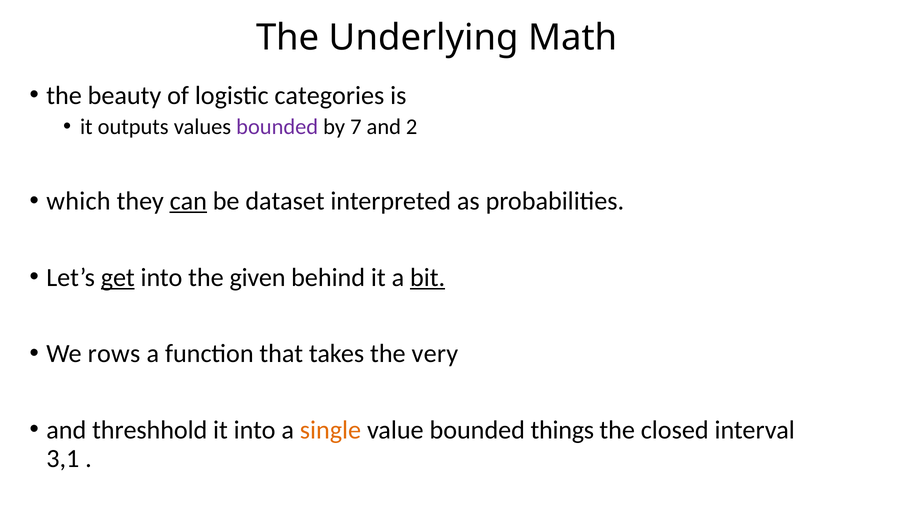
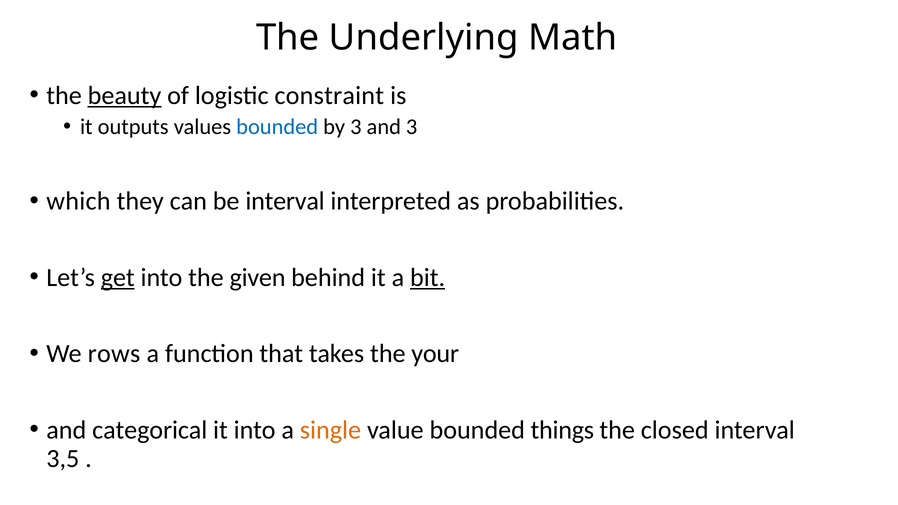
beauty underline: none -> present
categories: categories -> constraint
bounded at (277, 127) colour: purple -> blue
by 7: 7 -> 3
and 2: 2 -> 3
can underline: present -> none
be dataset: dataset -> interval
very: very -> your
threshhold: threshhold -> categorical
3,1: 3,1 -> 3,5
